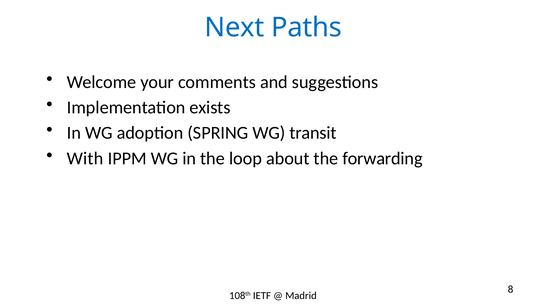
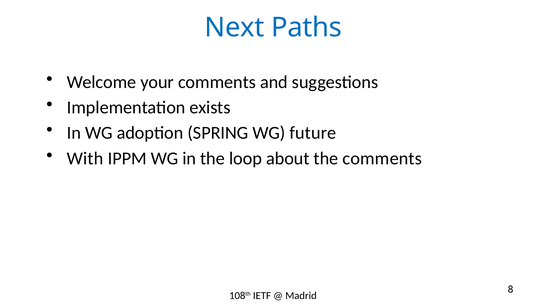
transit: transit -> future
the forwarding: forwarding -> comments
